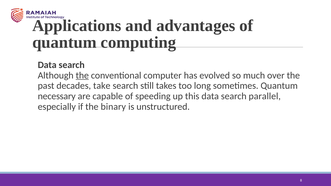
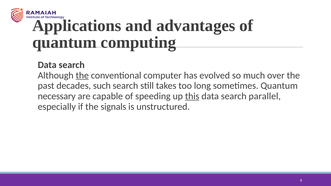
take: take -> such
this underline: none -> present
binary: binary -> signals
